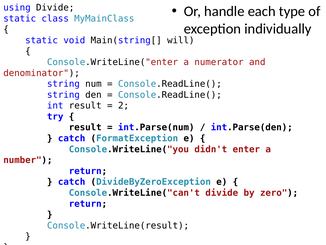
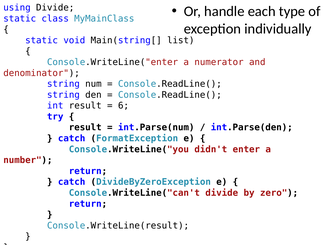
will: will -> list
2: 2 -> 6
